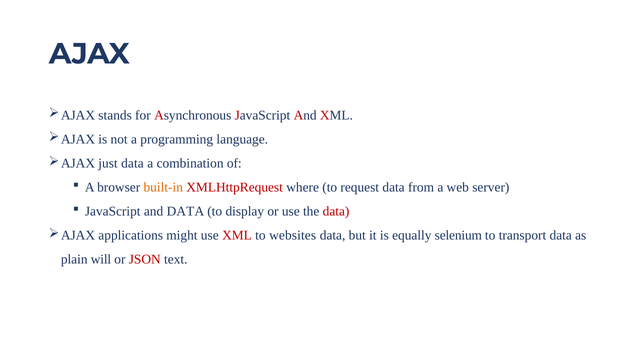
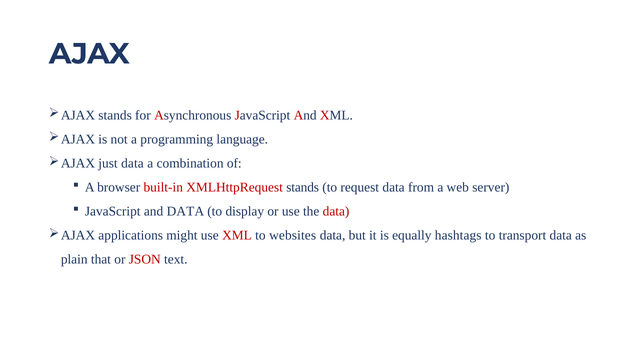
built-in colour: orange -> red
XMLHttpRequest where: where -> stands
selenium: selenium -> hashtags
will: will -> that
